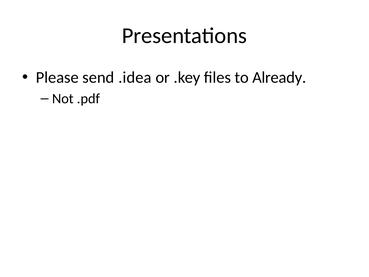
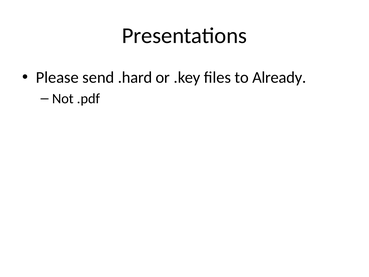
.idea: .idea -> .hard
